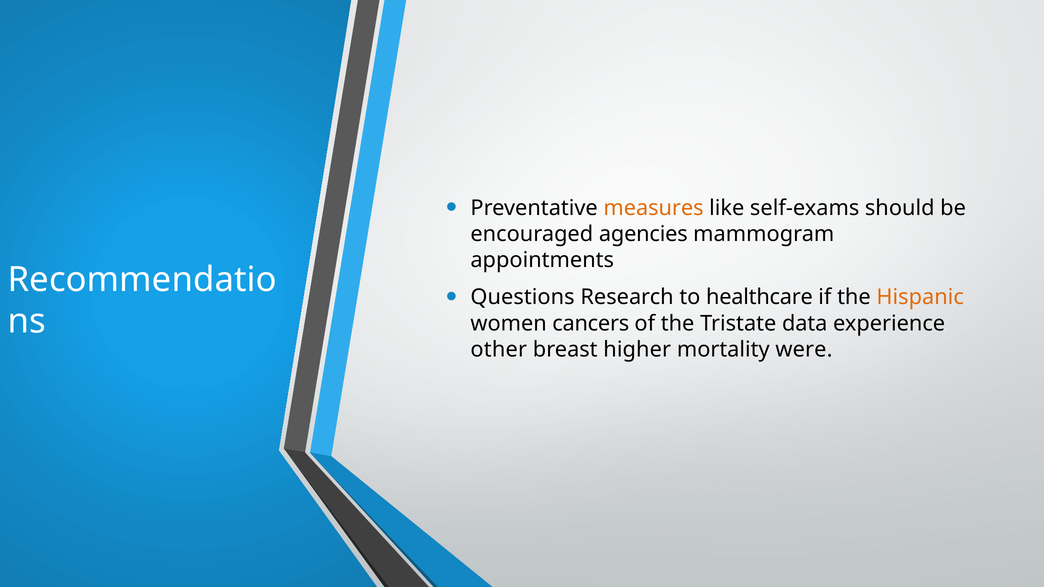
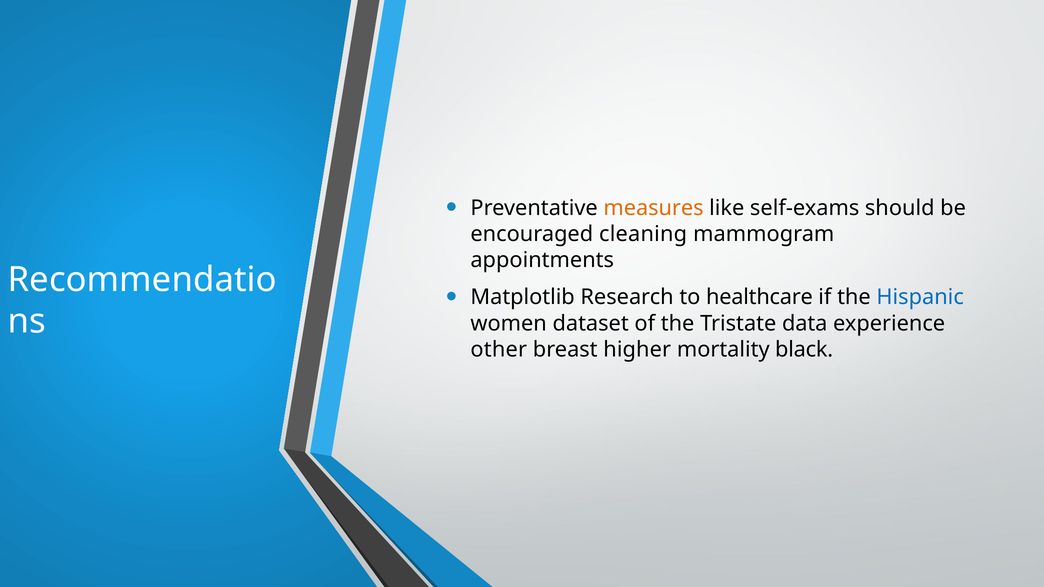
agencies: agencies -> cleaning
Questions: Questions -> Matplotlib
Hispanic colour: orange -> blue
cancers: cancers -> dataset
were: were -> black
